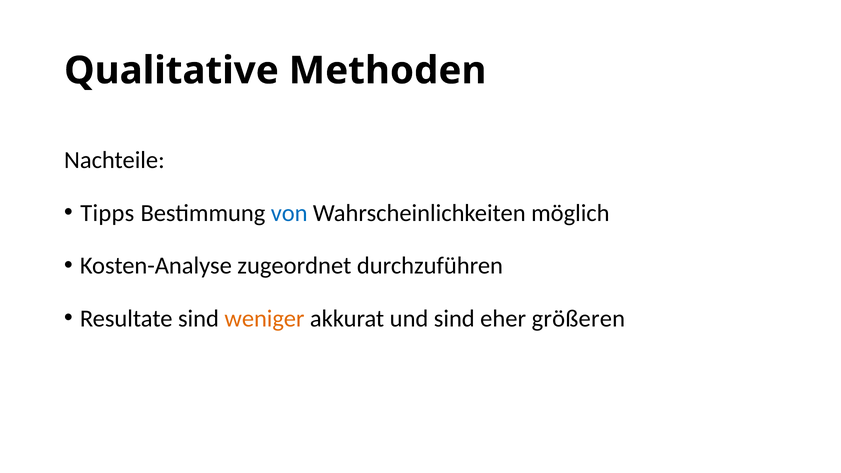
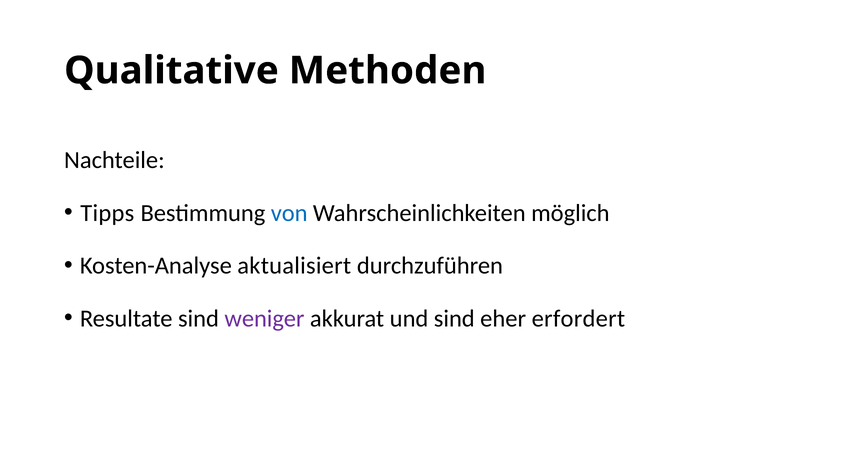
zugeordnet: zugeordnet -> aktualisiert
weniger colour: orange -> purple
größeren: größeren -> erfordert
